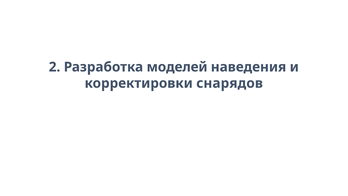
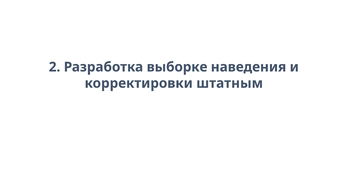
моделей: моделей -> выборке
снарядов: снарядов -> штатным
